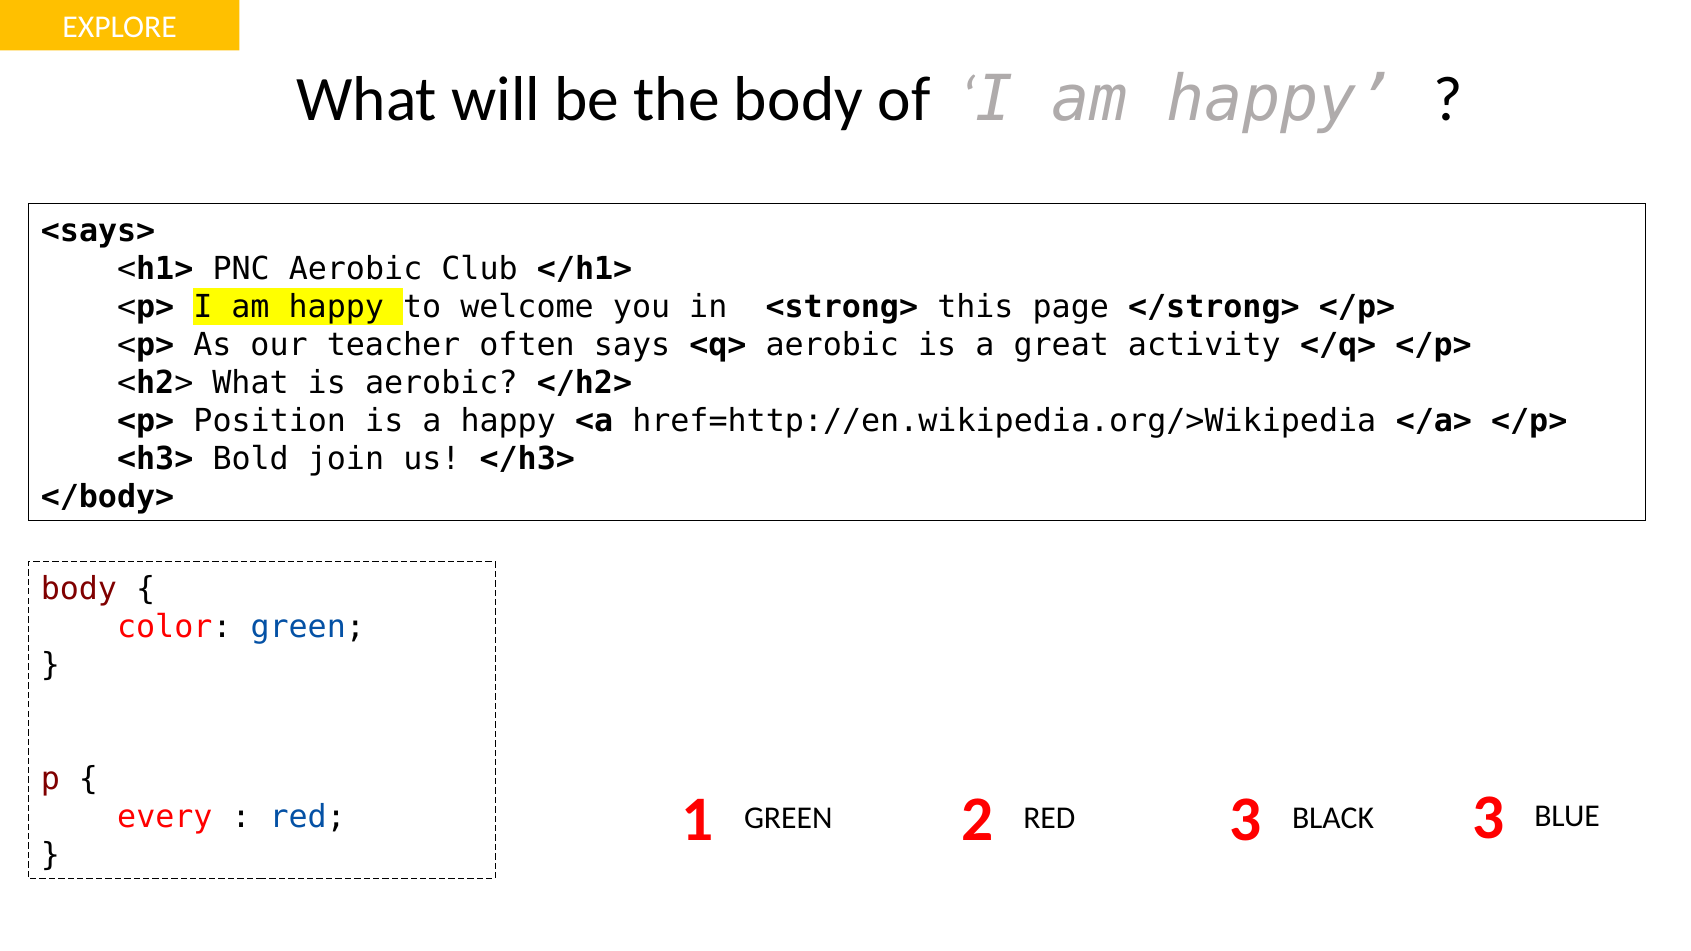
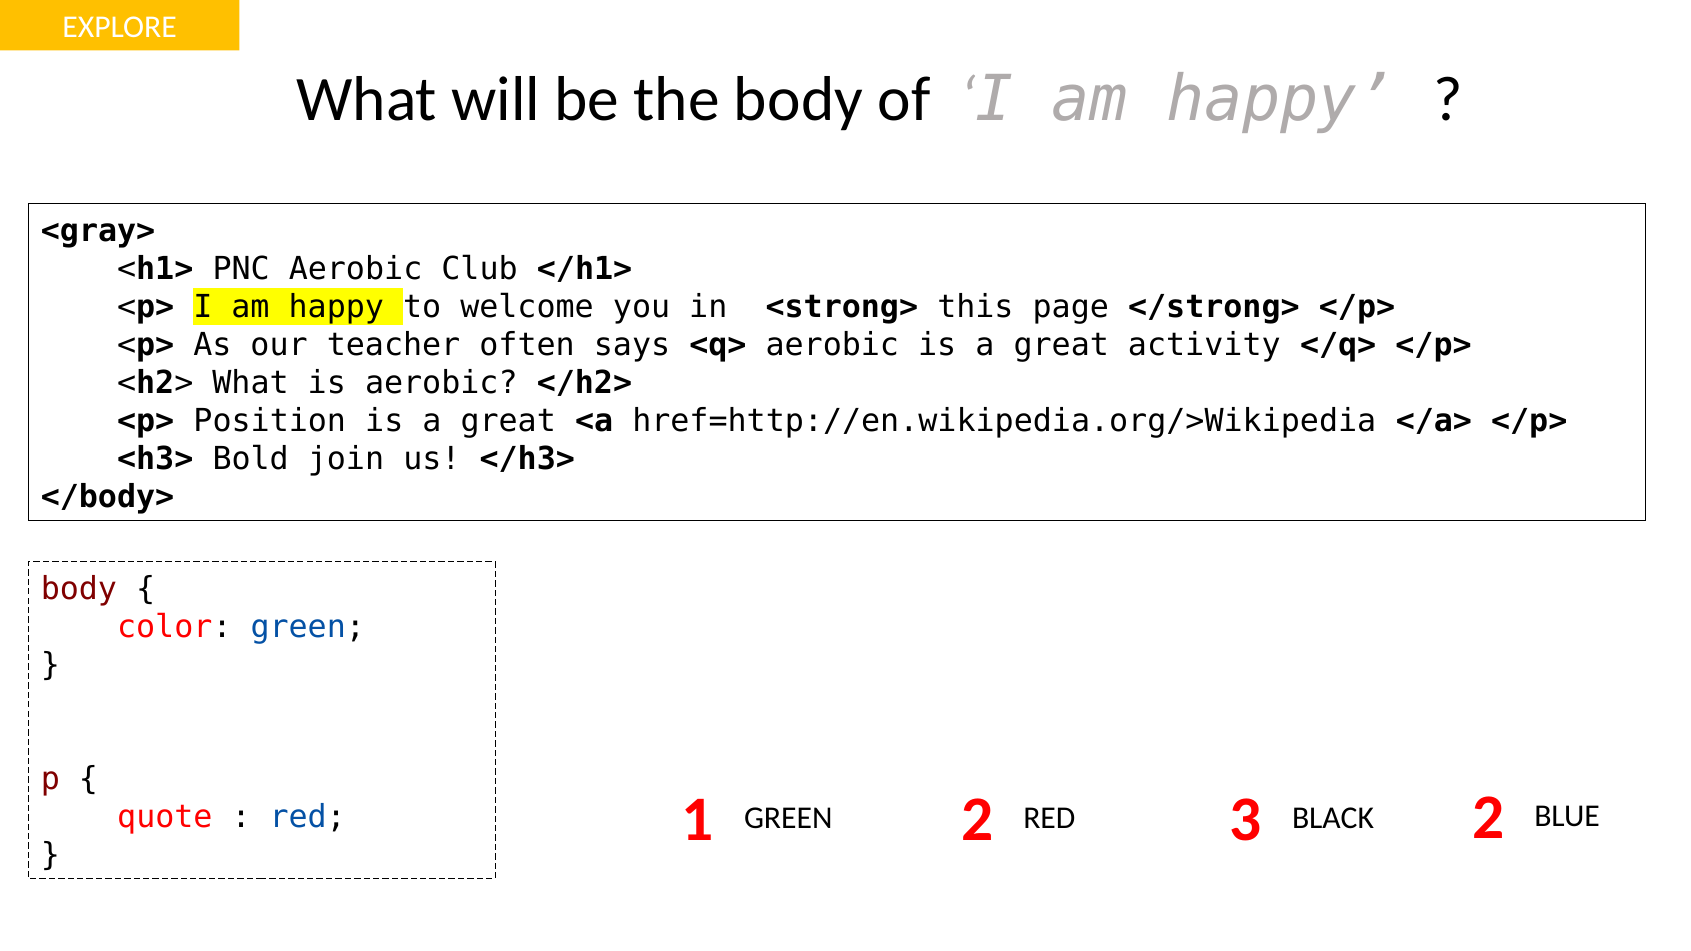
<says>: <says> -> <gray>
happy at (508, 422): happy -> great
every: every -> quote
BLACK 3: 3 -> 2
